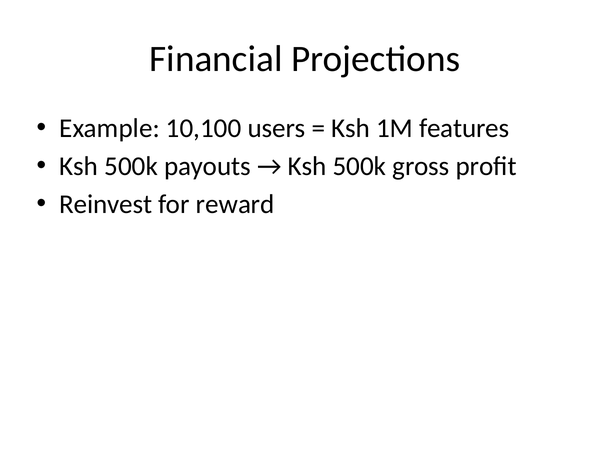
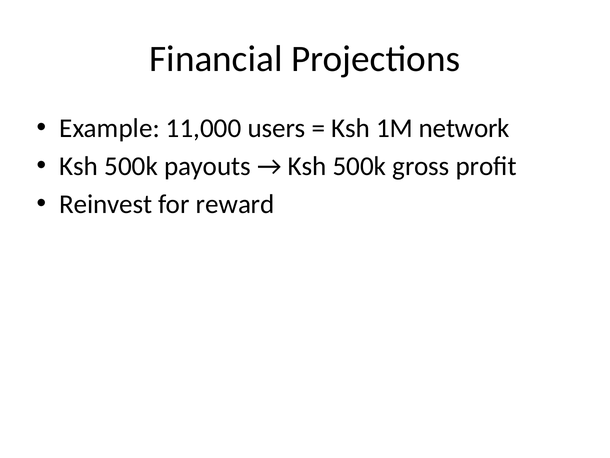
10,100: 10,100 -> 11,000
features: features -> network
